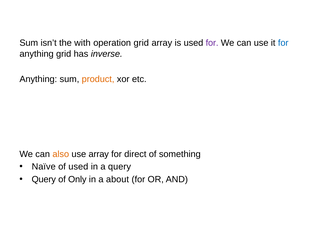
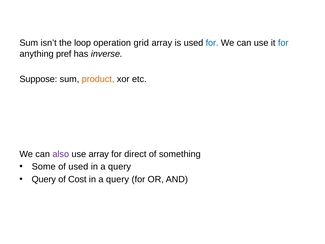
with: with -> loop
for at (212, 43) colour: purple -> blue
anything grid: grid -> pref
Anything at (38, 79): Anything -> Suppose
also colour: orange -> purple
Naïve: Naïve -> Some
Only: Only -> Cost
about at (118, 179): about -> query
